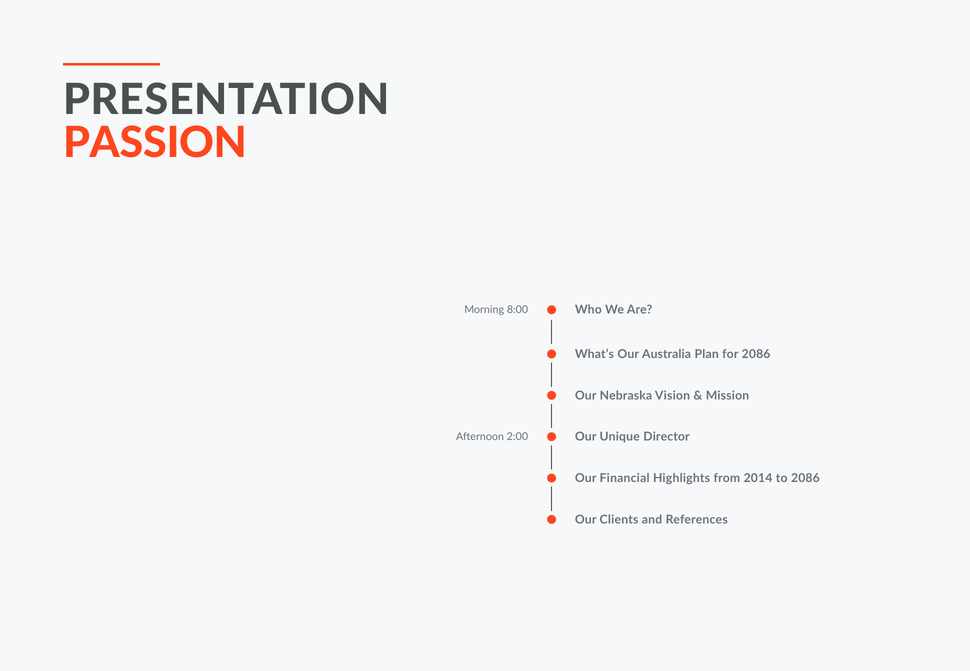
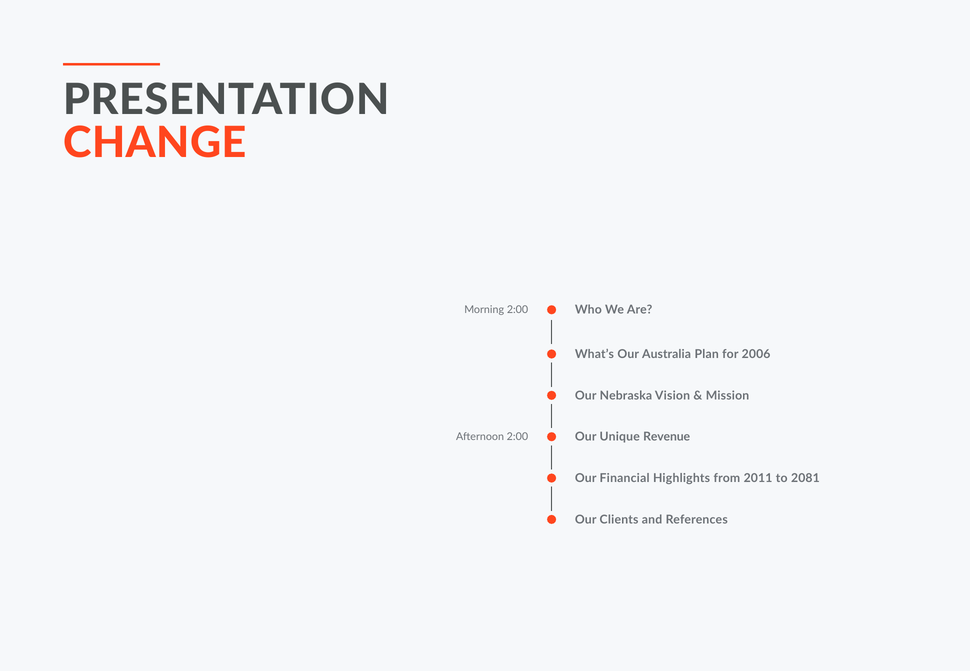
PASSION: PASSION -> CHANGE
Morning 8:00: 8:00 -> 2:00
for 2086: 2086 -> 2006
Director: Director -> Revenue
2014: 2014 -> 2011
to 2086: 2086 -> 2081
